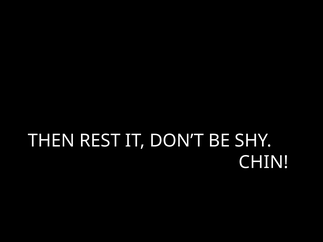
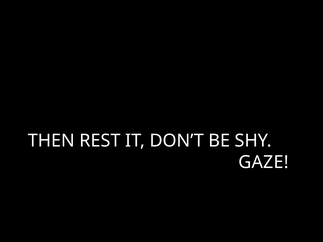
CHIN: CHIN -> GAZE
